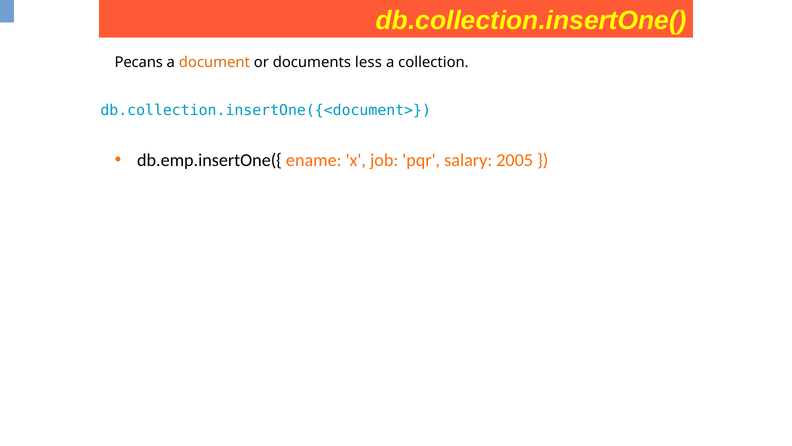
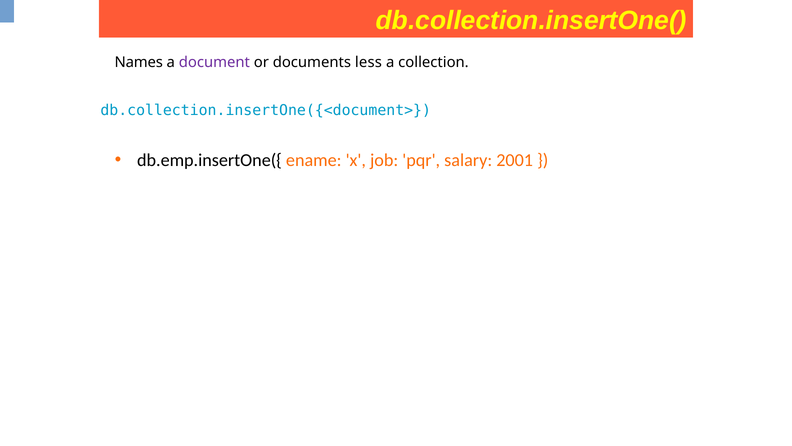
Pecans: Pecans -> Names
document colour: orange -> purple
2005: 2005 -> 2001
